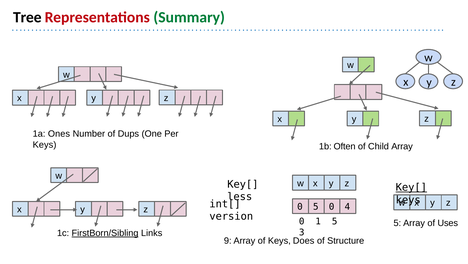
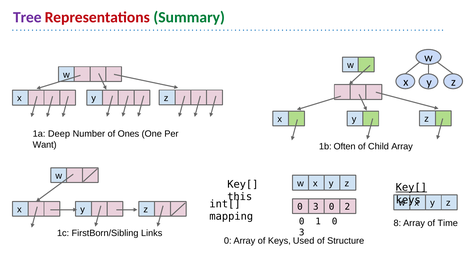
Tree colour: black -> purple
Ones: Ones -> Deep
Dups: Dups -> Ones
Keys at (45, 144): Keys -> Want
less: less -> this
5 at (316, 206): 5 -> 3
4: 4 -> 2
version: version -> mapping
1 5: 5 -> 0
5 at (397, 222): 5 -> 8
Uses: Uses -> Time
FirstBorn/Sibling underline: present -> none
9 at (228, 240): 9 -> 0
Does: Does -> Used
